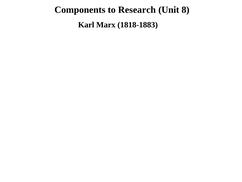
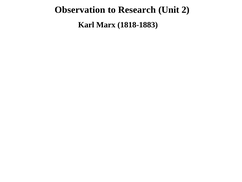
Components: Components -> Observation
8: 8 -> 2
